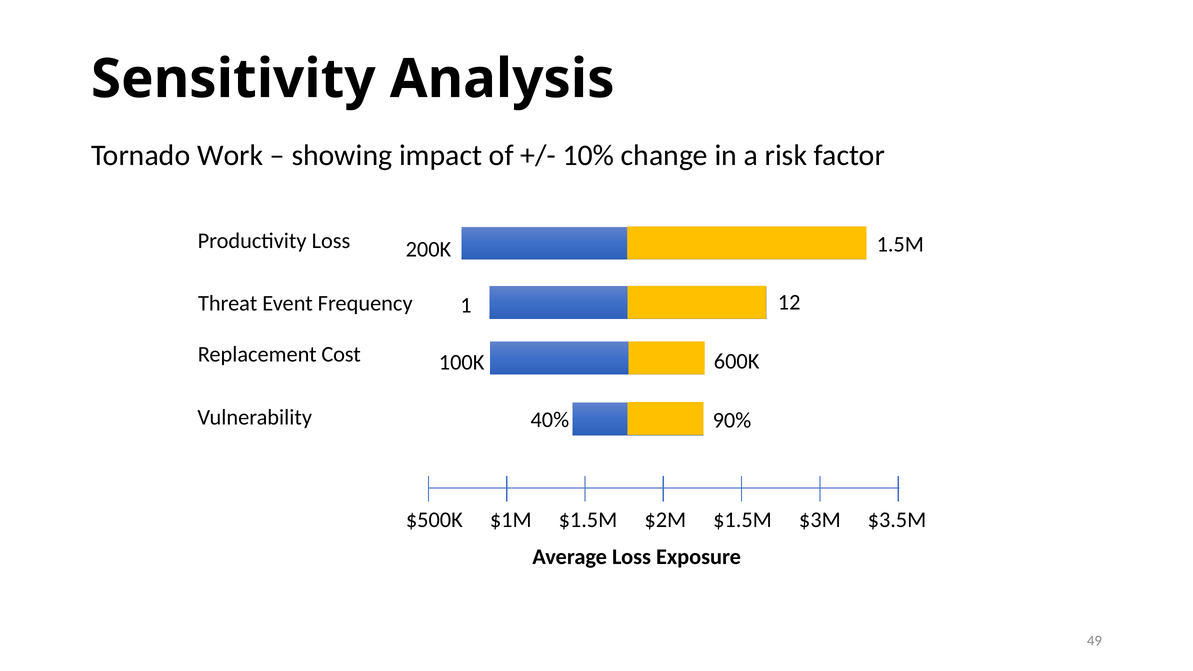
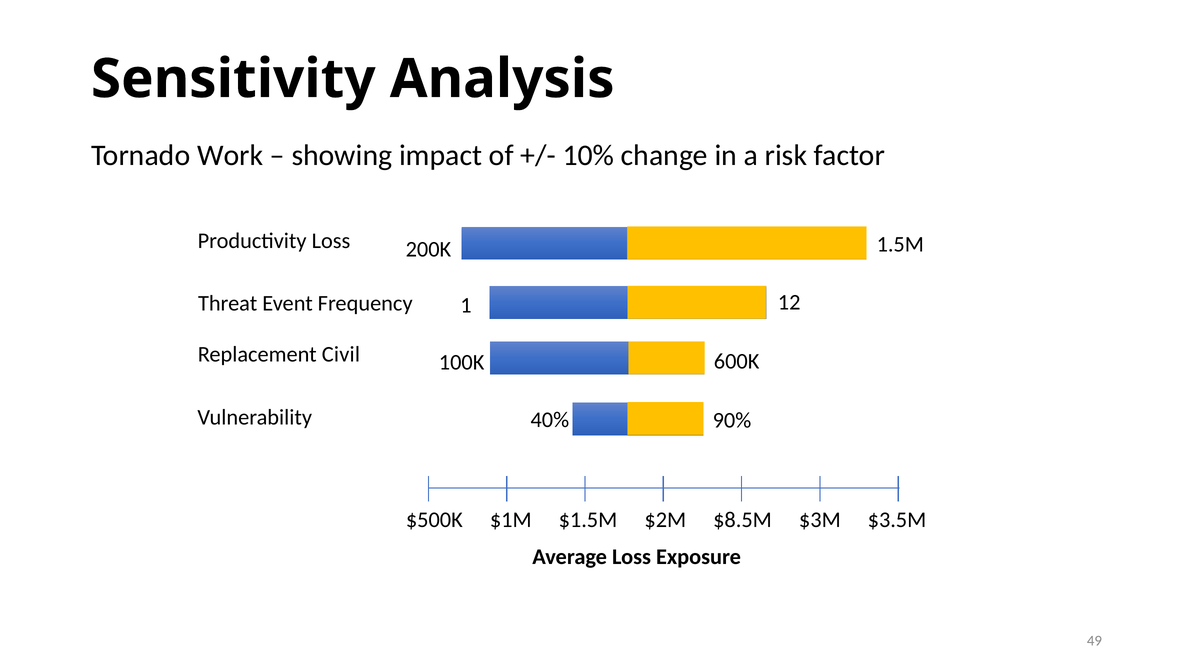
Cost: Cost -> Civil
$1.5M at (742, 520): $1.5M -> $8.5M
